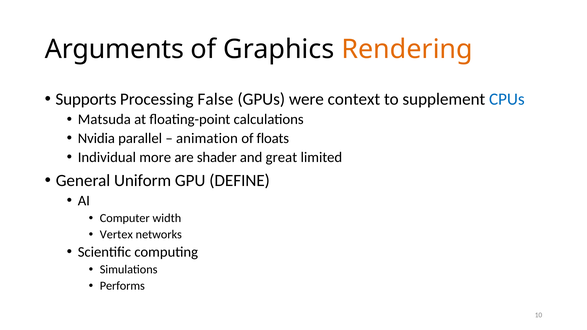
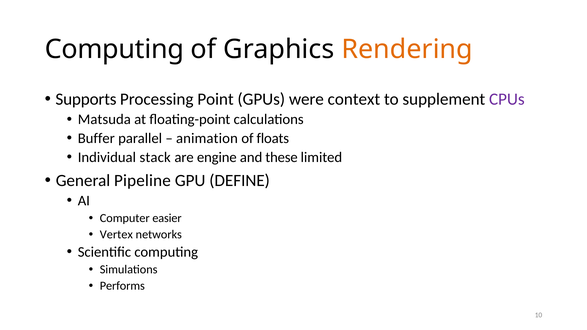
Arguments at (114, 49): Arguments -> Computing
False: False -> Point
CPUs colour: blue -> purple
Nvidia: Nvidia -> Buffer
more: more -> stack
shader: shader -> engine
great: great -> these
Uniform: Uniform -> Pipeline
width: width -> easier
